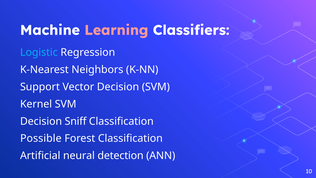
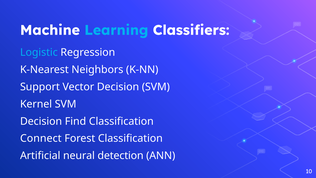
Learning colour: pink -> light blue
Sniff: Sniff -> Find
Possible: Possible -> Connect
